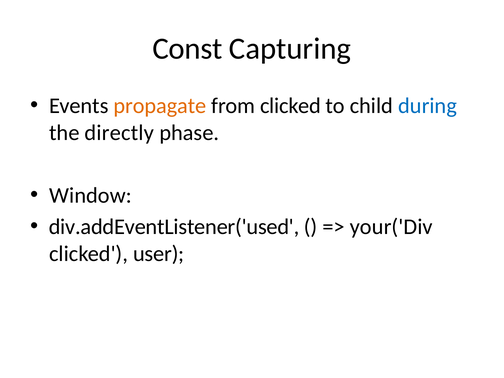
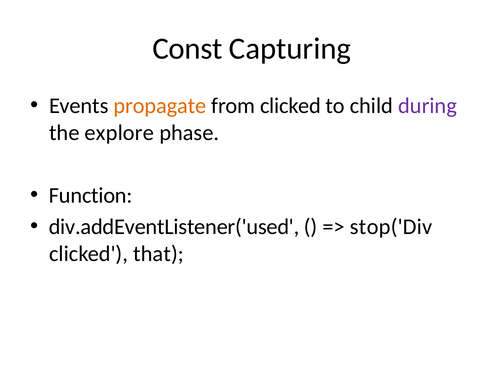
during colour: blue -> purple
directly: directly -> explore
Window: Window -> Function
your('Div: your('Div -> stop('Div
user: user -> that
